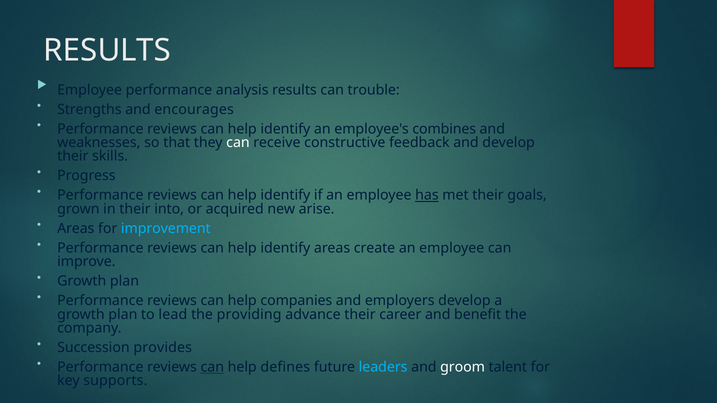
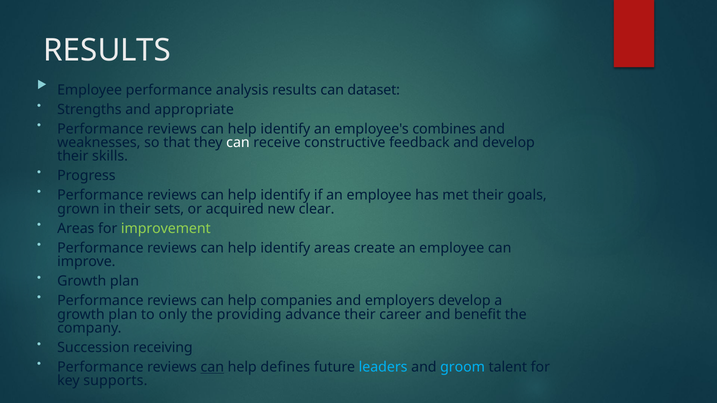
trouble: trouble -> dataset
encourages: encourages -> appropriate
has underline: present -> none
into: into -> sets
arise: arise -> clear
improvement colour: light blue -> light green
lead: lead -> only
provides: provides -> receiving
groom colour: white -> light blue
